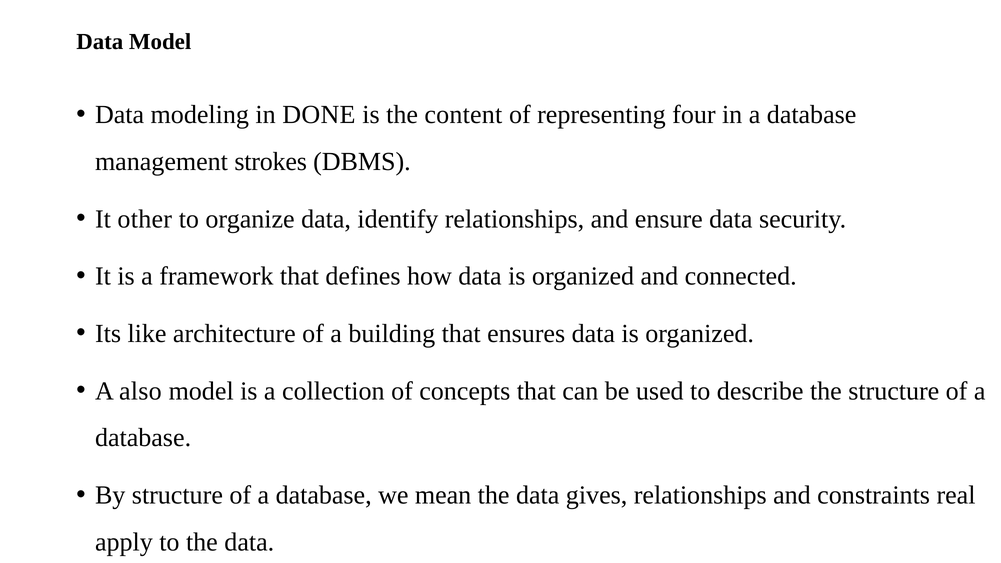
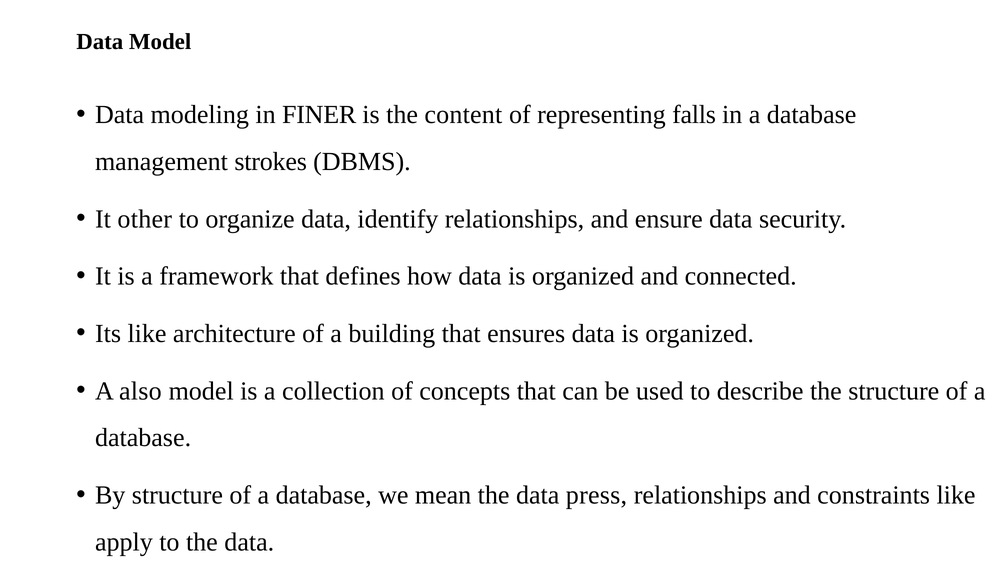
DONE: DONE -> FINER
four: four -> falls
gives: gives -> press
constraints real: real -> like
